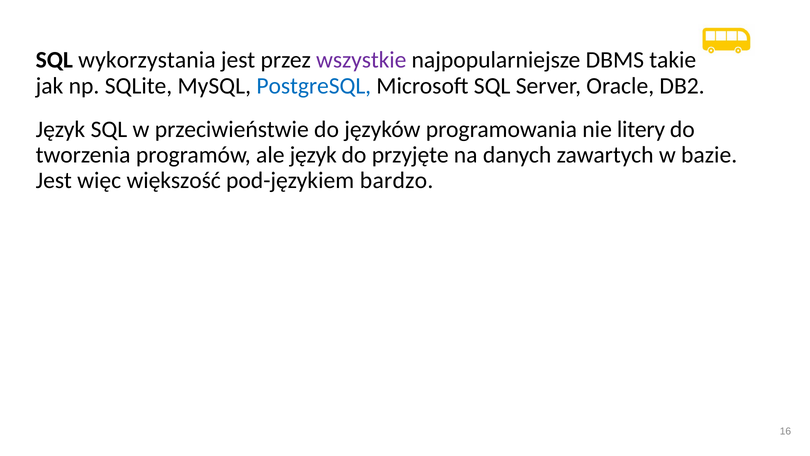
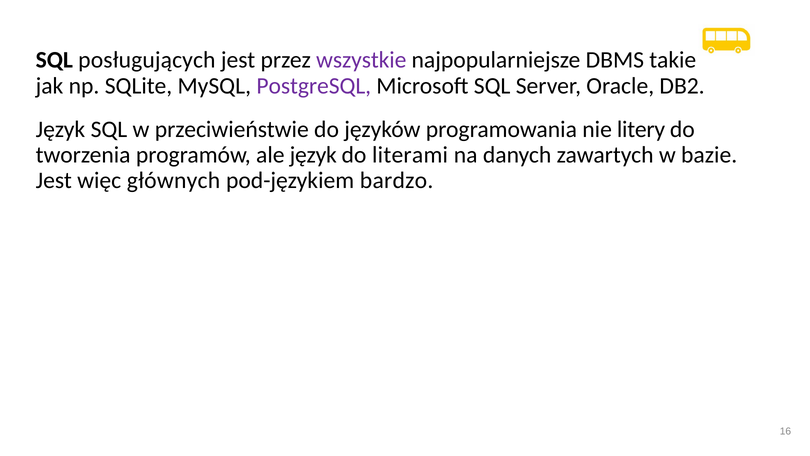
wykorzystania: wykorzystania -> posługujących
PostgreSQL colour: blue -> purple
przyjęte: przyjęte -> literami
większość: większość -> głównych
